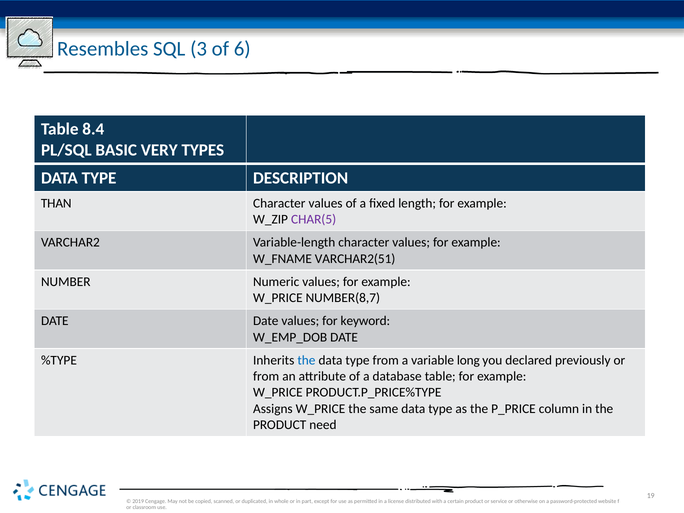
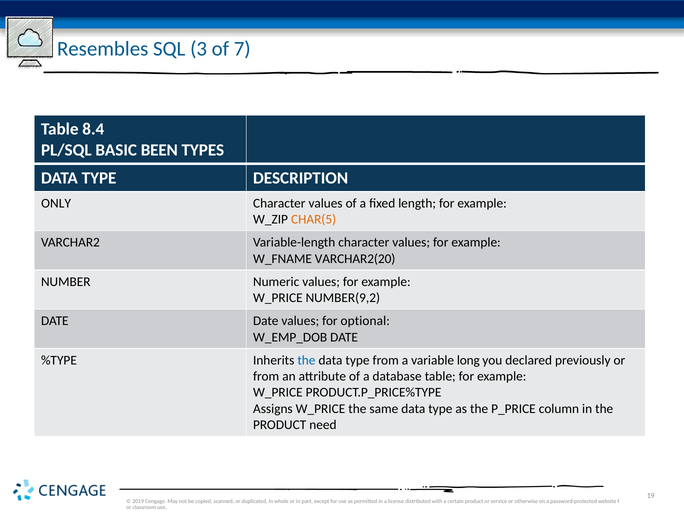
6: 6 -> 7
VERY: VERY -> BEEN
THAN: THAN -> ONLY
CHAR(5 colour: purple -> orange
VARCHAR2(51: VARCHAR2(51 -> VARCHAR2(20
NUMBER(8,7: NUMBER(8,7 -> NUMBER(9,2
keyword: keyword -> optional
